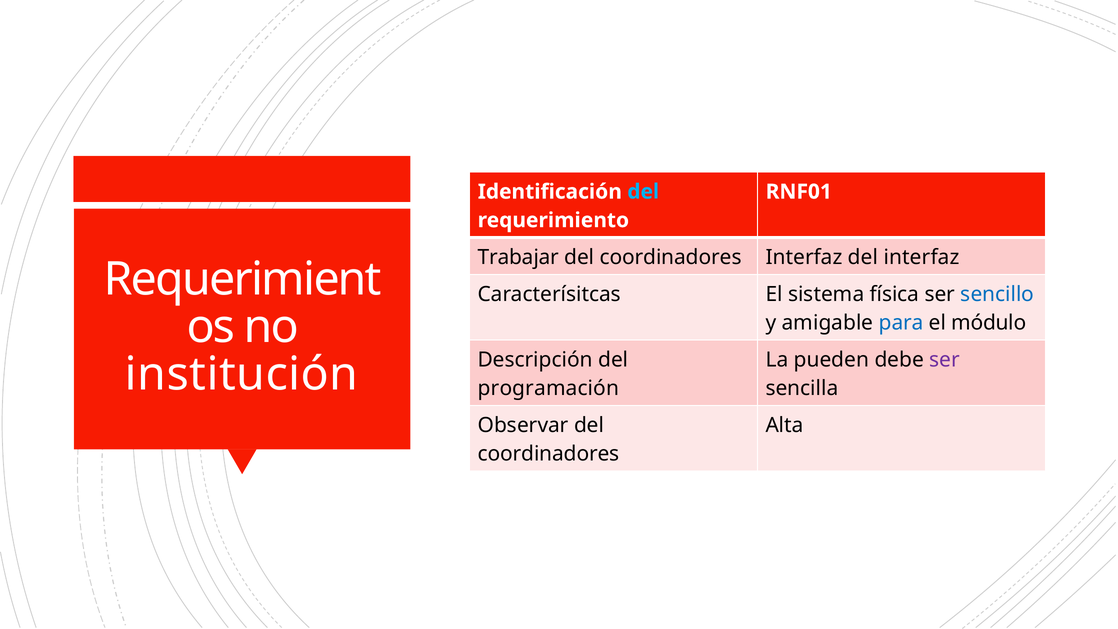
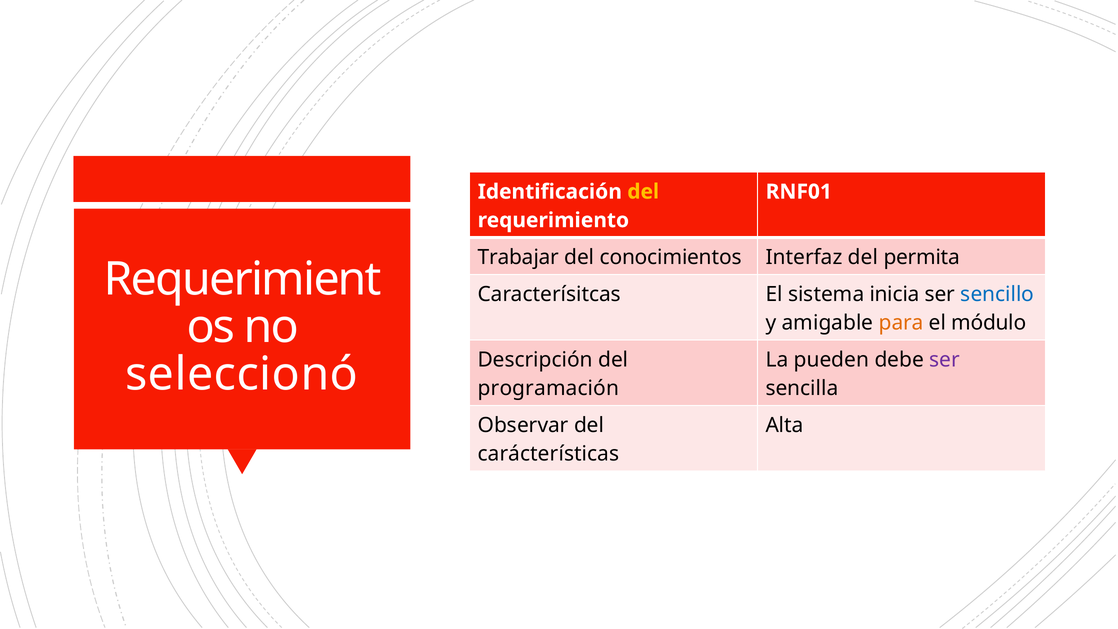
del at (643, 192) colour: light blue -> yellow
coordinadores at (671, 257): coordinadores -> conocimientos
del interfaz: interfaz -> permita
física: física -> inicia
para colour: blue -> orange
institución: institución -> seleccionó
coordinadores at (549, 454): coordinadores -> carácterísticas
